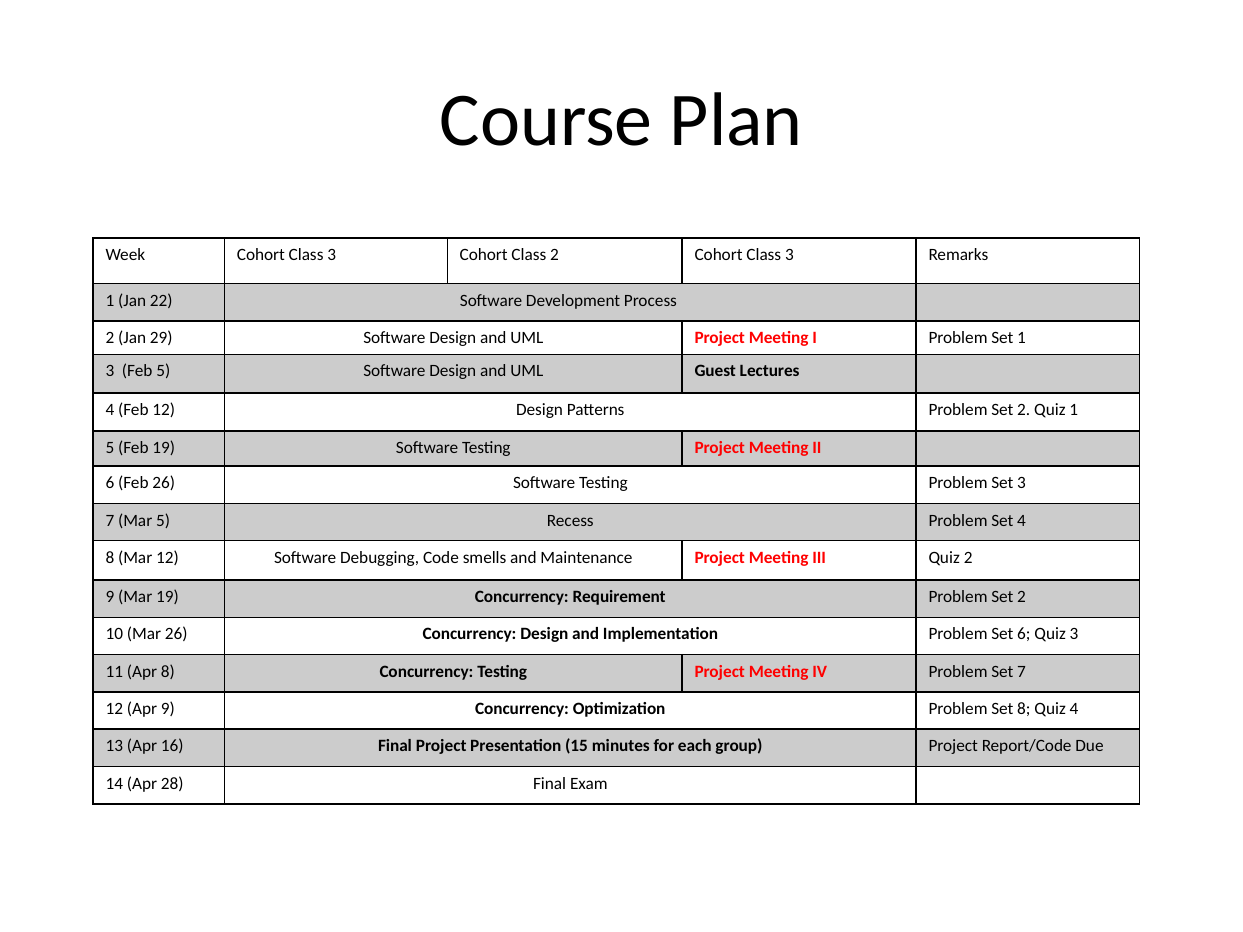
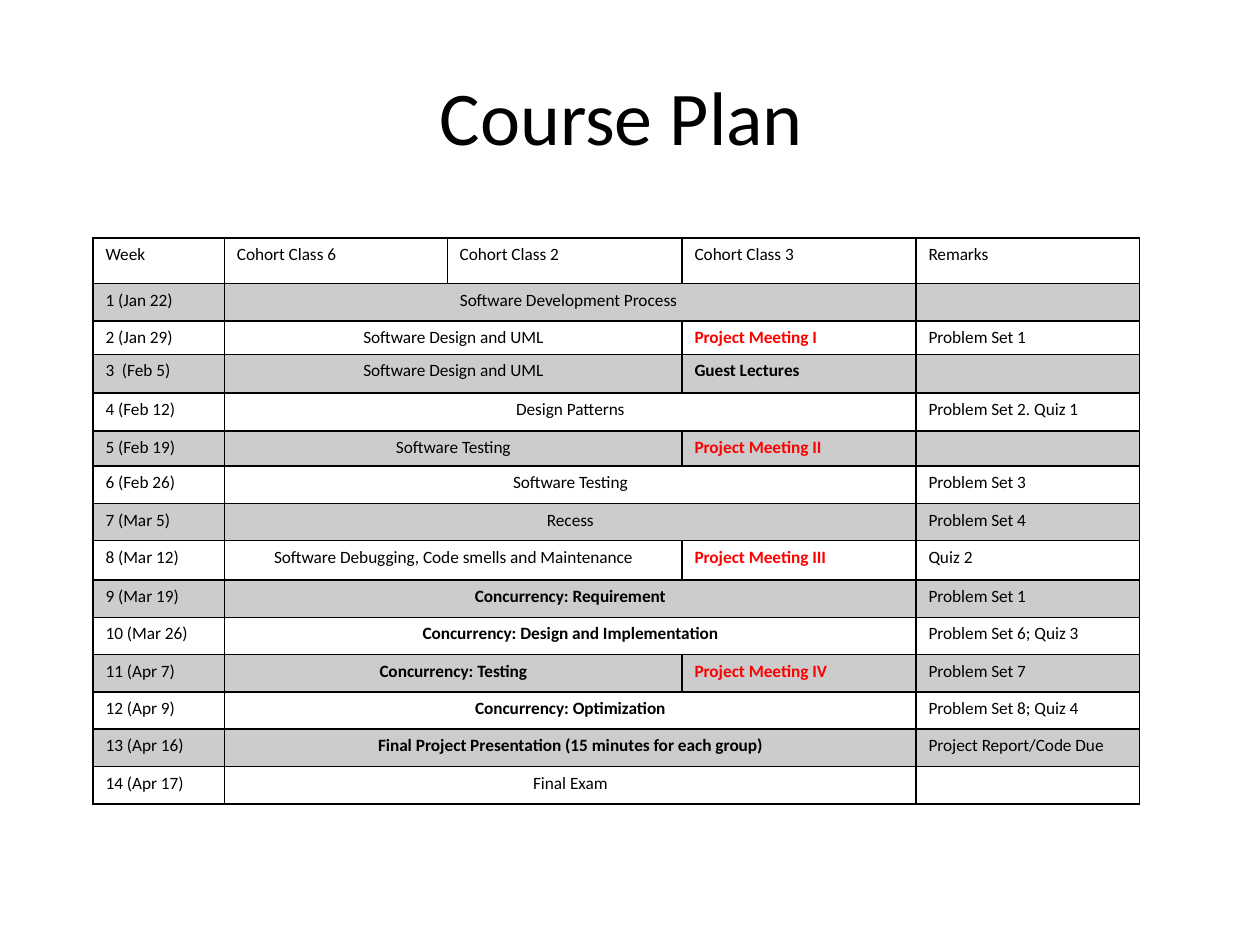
Week Cohort Class 3: 3 -> 6
Requirement Problem Set 2: 2 -> 1
Apr 8: 8 -> 7
28: 28 -> 17
